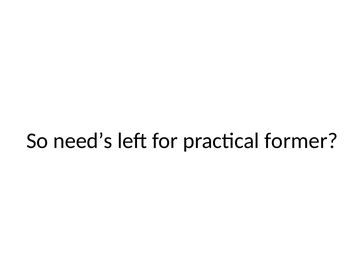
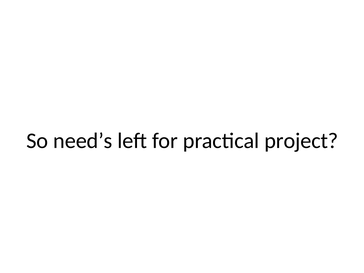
former: former -> project
